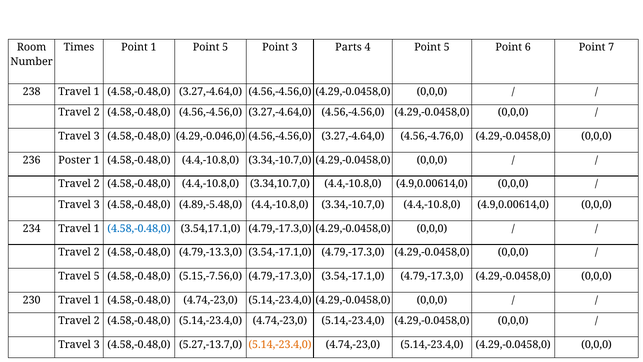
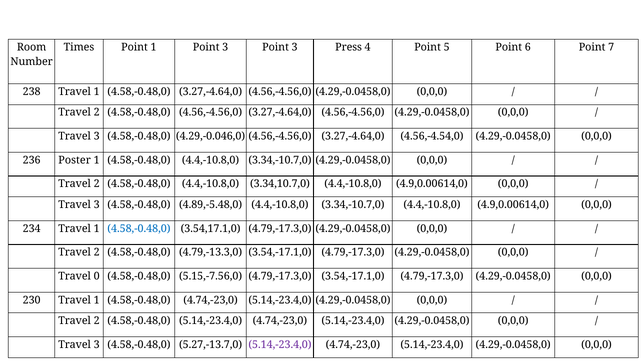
1 Point 5: 5 -> 3
Parts: Parts -> Press
4.56,-4.76,0: 4.56,-4.76,0 -> 4.56,-4.54,0
Travel 5: 5 -> 0
5.14,-23.4,0 at (280, 344) colour: orange -> purple
